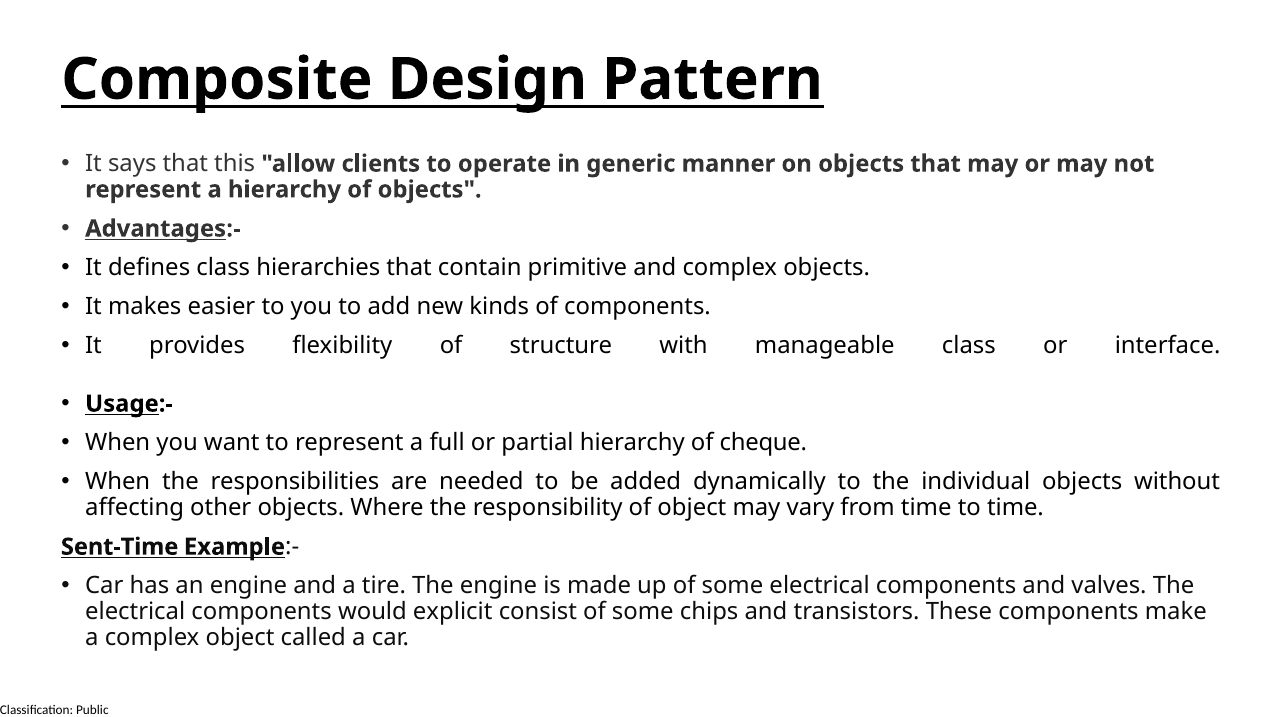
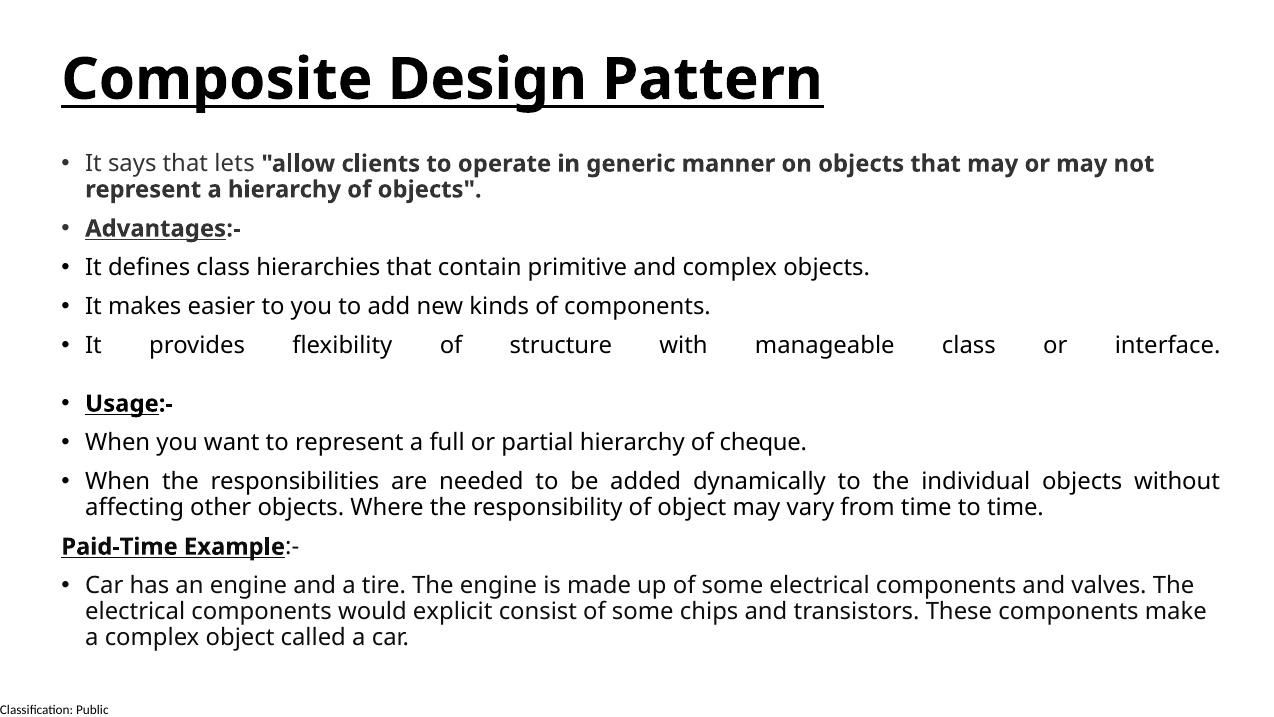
this: this -> lets
Sent-Time: Sent-Time -> Paid-Time
